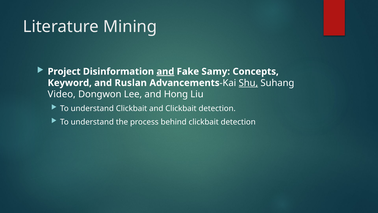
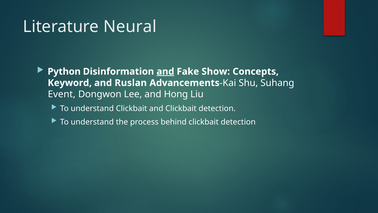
Mining: Mining -> Neural
Project: Project -> Python
Samy: Samy -> Show
Shu underline: present -> none
Video: Video -> Event
